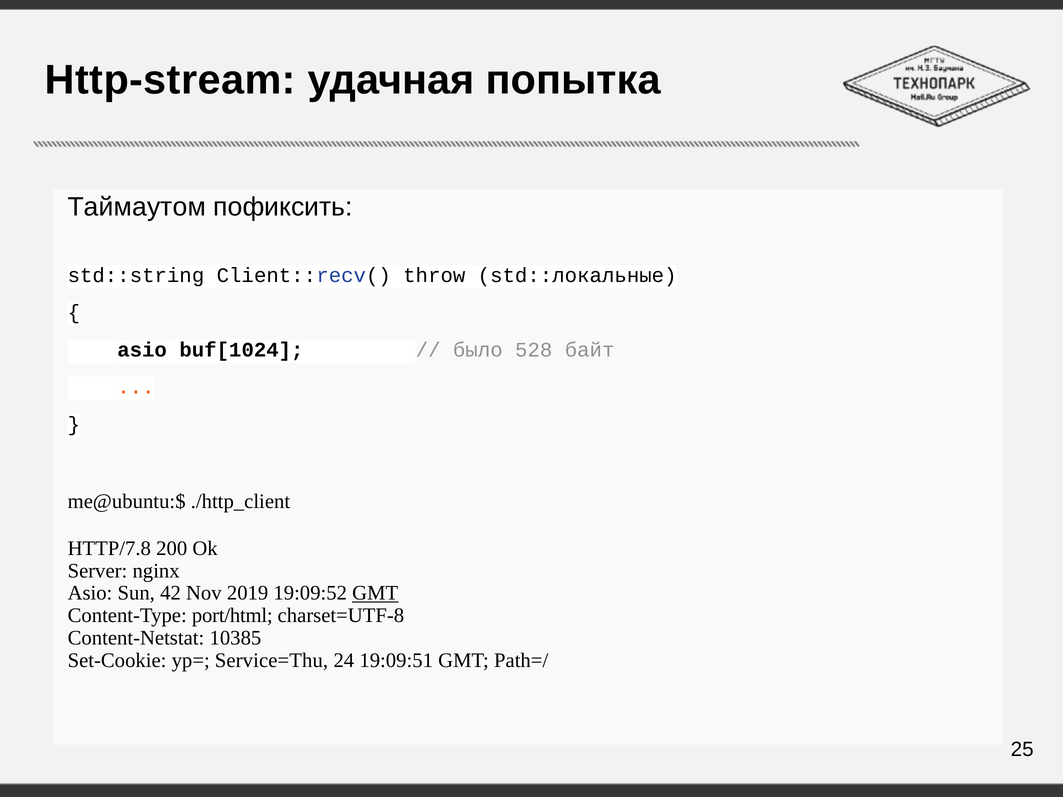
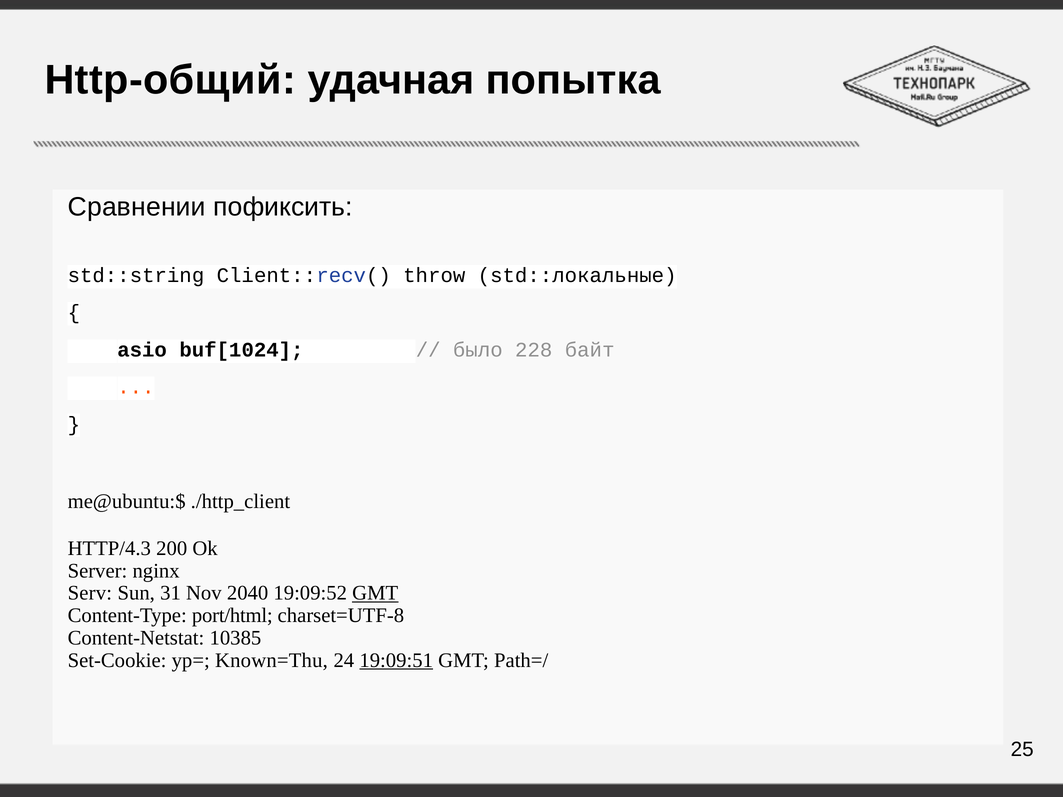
Http-stream: Http-stream -> Http-общий
Таймаутом: Таймаутом -> Сравнении
528: 528 -> 228
HTTP/7.8: HTTP/7.8 -> HTTP/4.3
Asio at (90, 593): Asio -> Serv
42: 42 -> 31
2019: 2019 -> 2040
Service=Thu: Service=Thu -> Known=Thu
19:09:51 underline: none -> present
